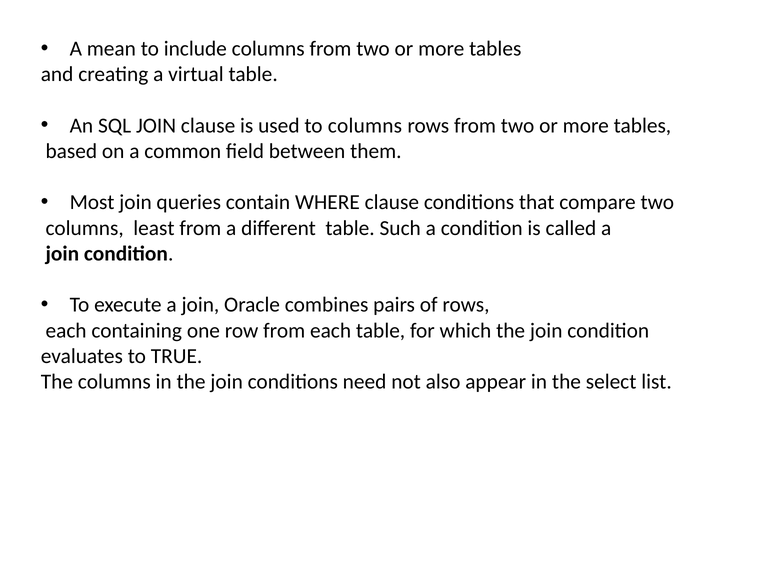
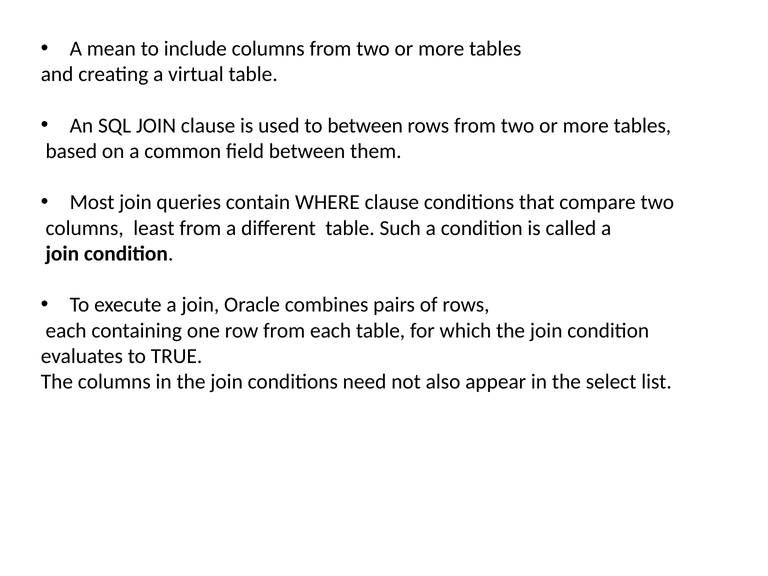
to columns: columns -> between
